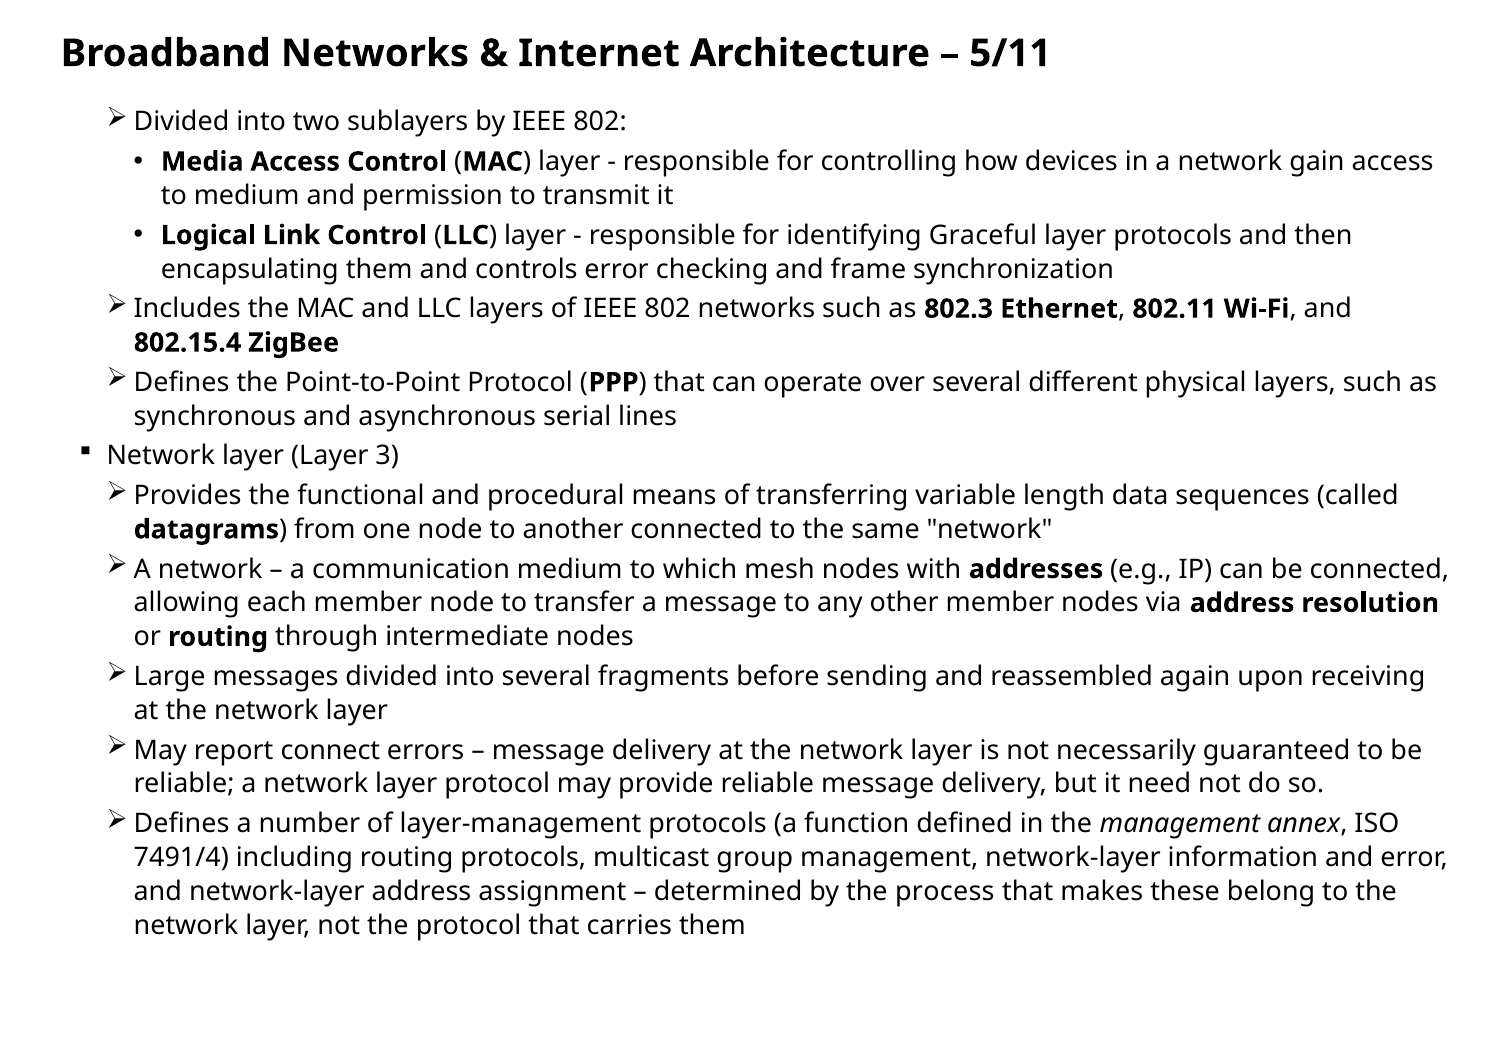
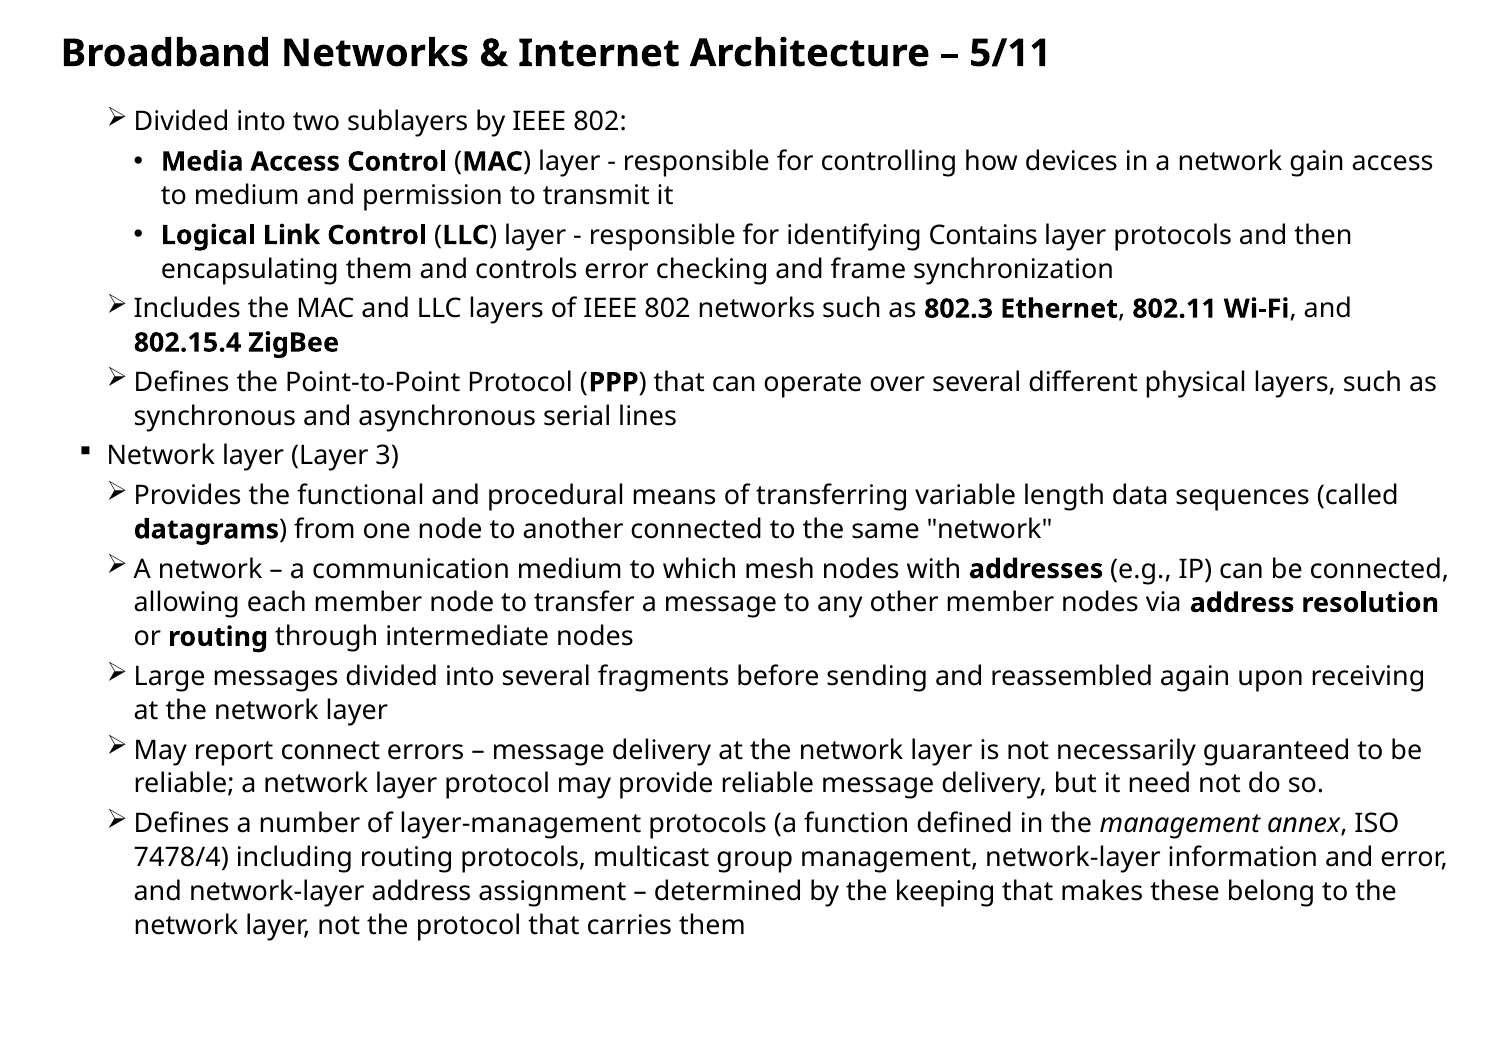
Graceful: Graceful -> Contains
7491/4: 7491/4 -> 7478/4
process: process -> keeping
